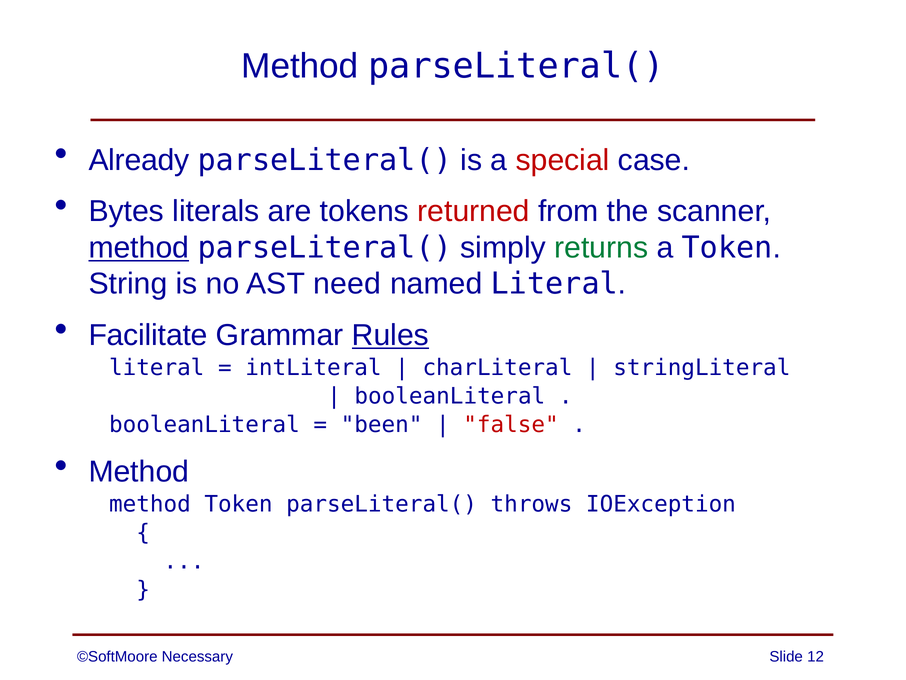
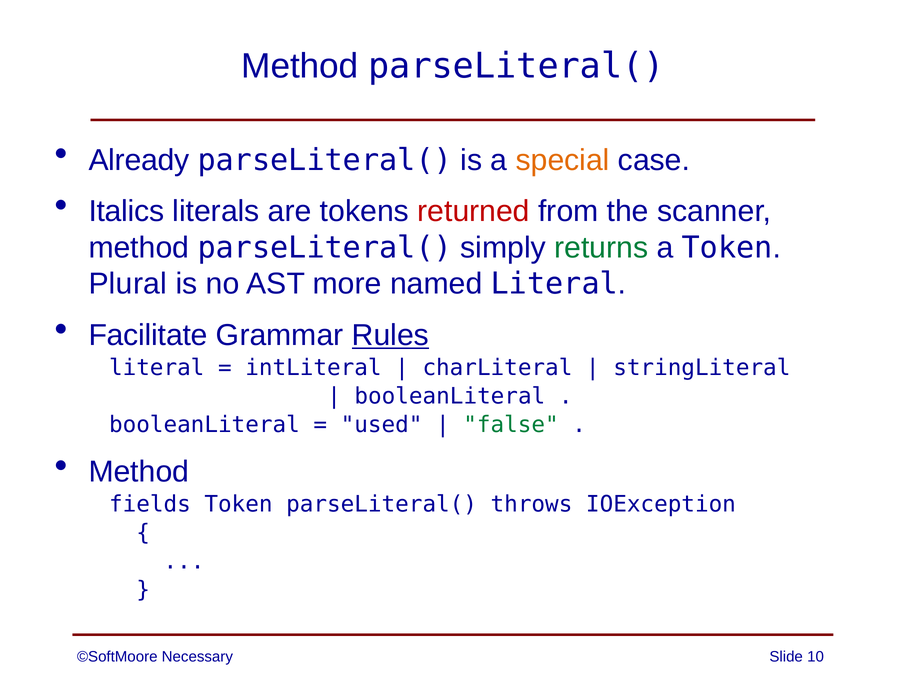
special colour: red -> orange
Bytes: Bytes -> Italics
method at (139, 247) underline: present -> none
String: String -> Plural
need: need -> more
been: been -> used
false colour: red -> green
method at (150, 504): method -> fields
12: 12 -> 10
